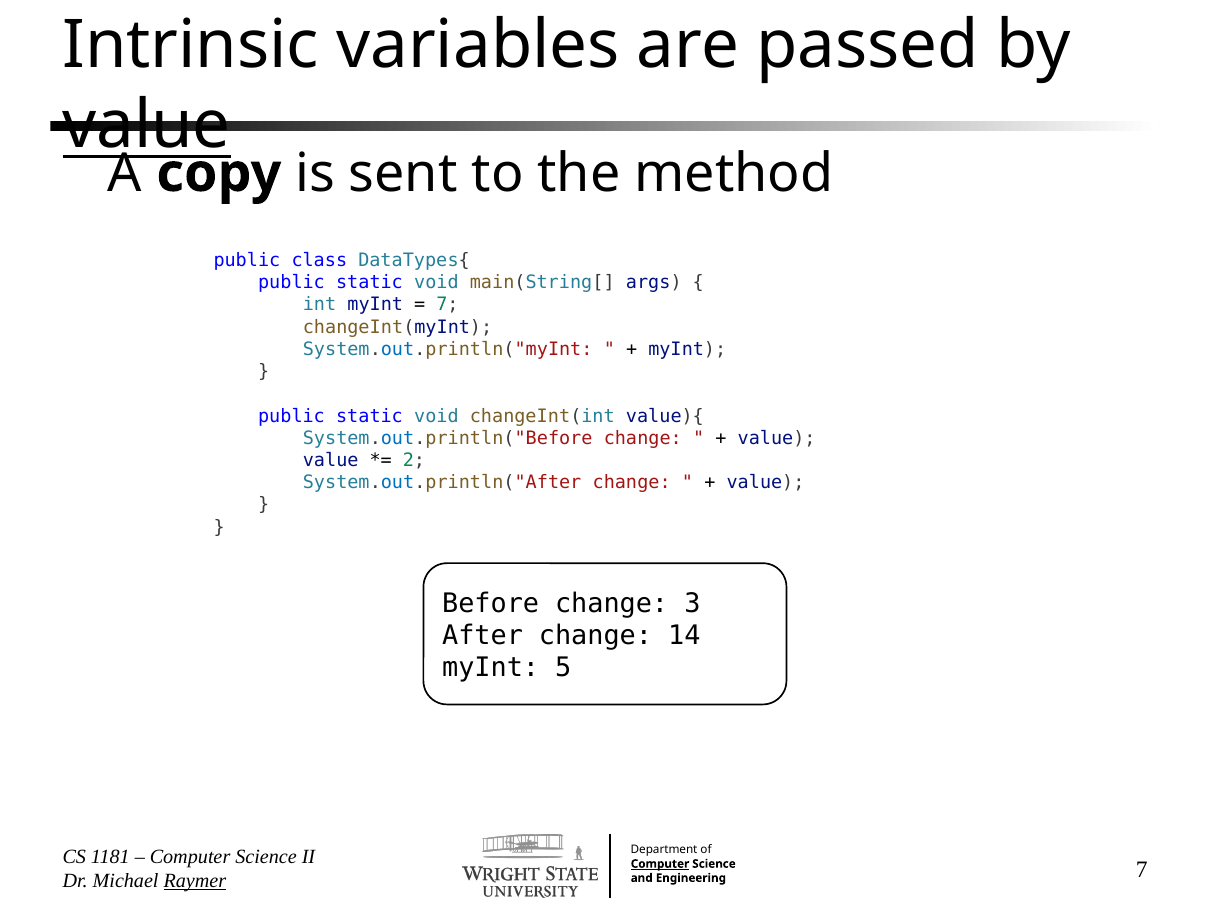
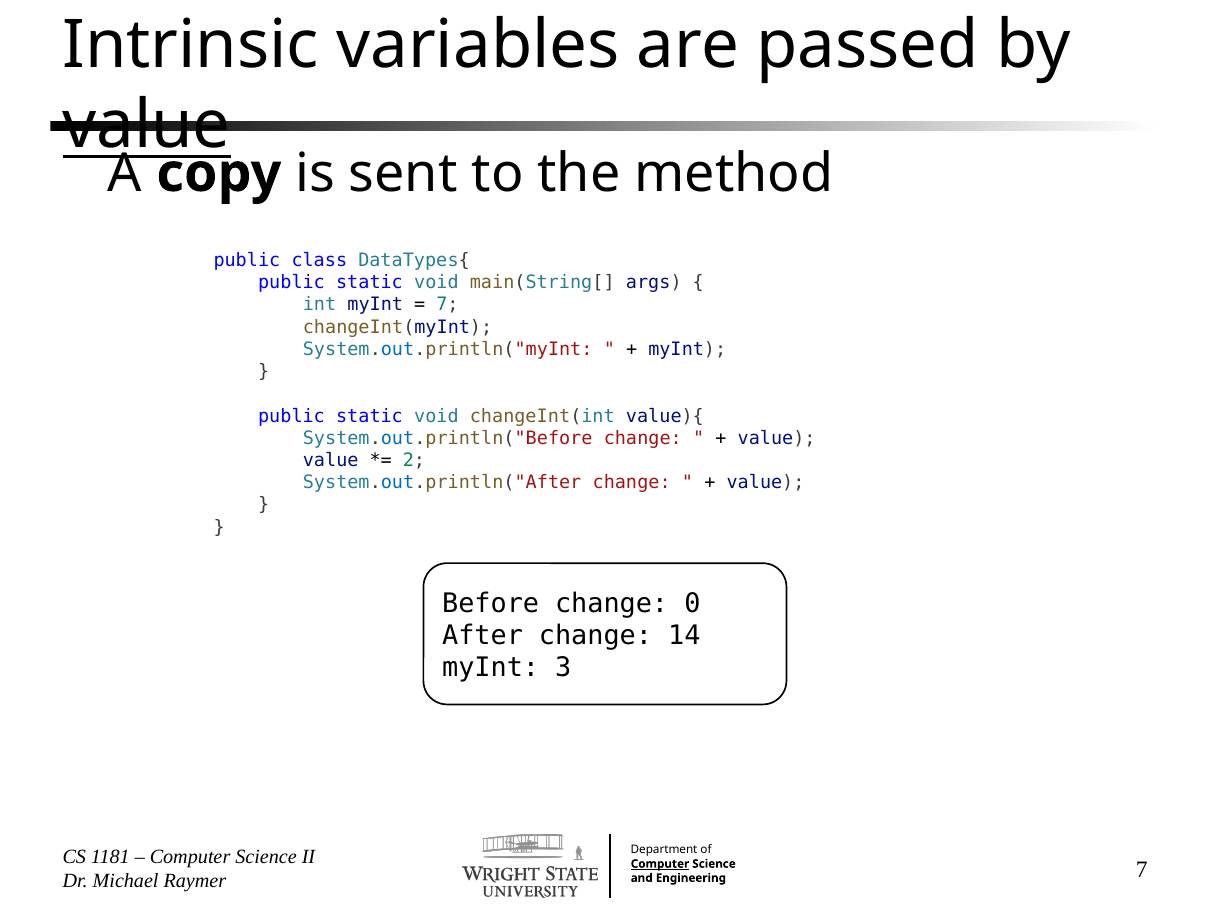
3: 3 -> 0
5: 5 -> 3
Raymer underline: present -> none
